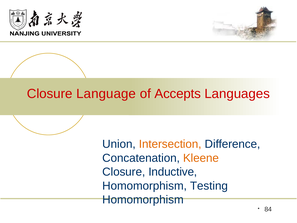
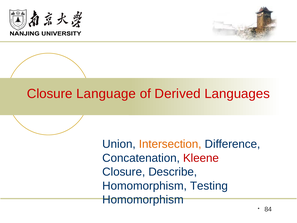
Accepts: Accepts -> Derived
Kleene colour: orange -> red
Inductive: Inductive -> Describe
